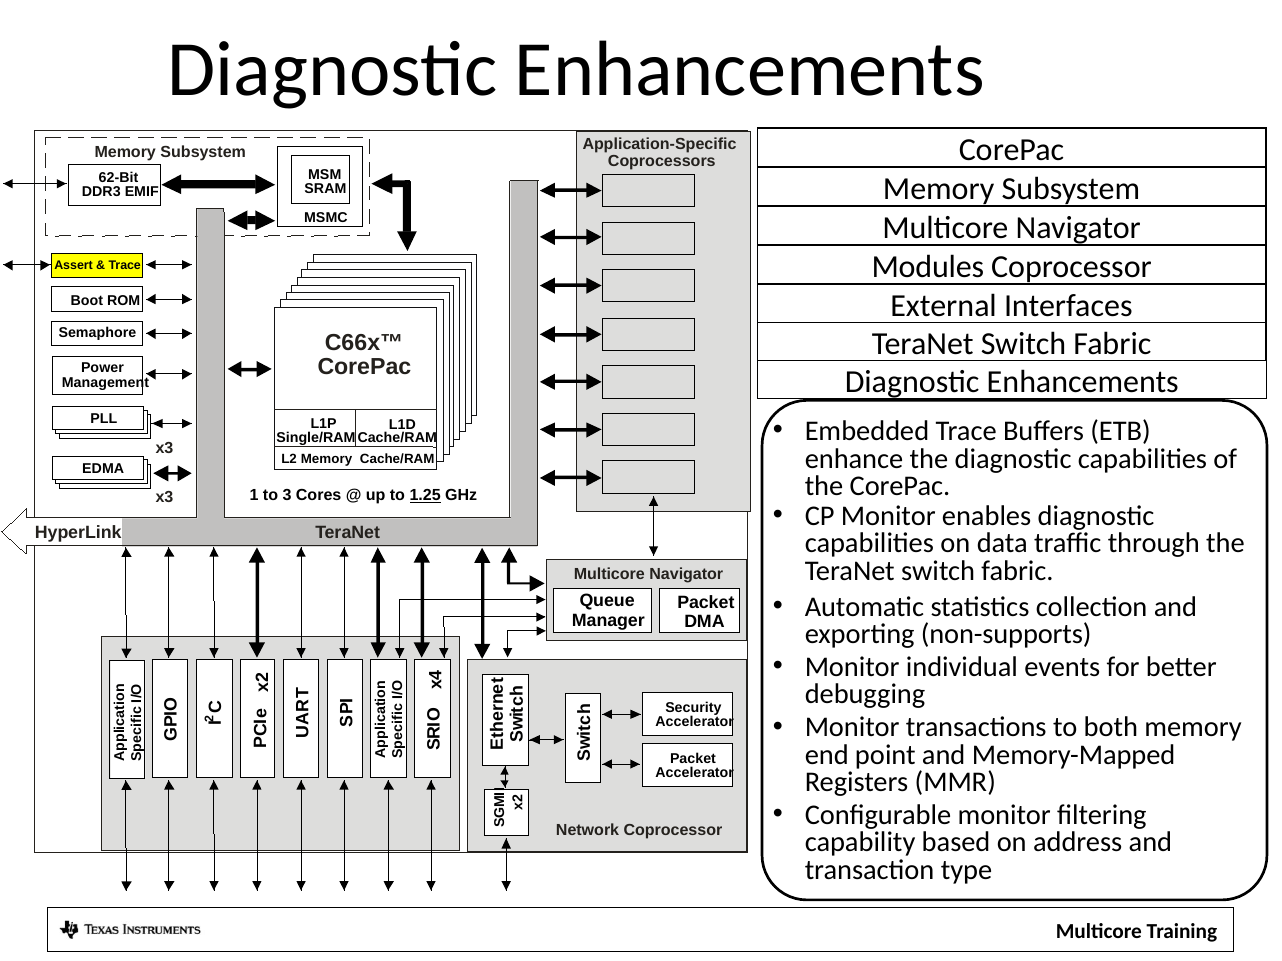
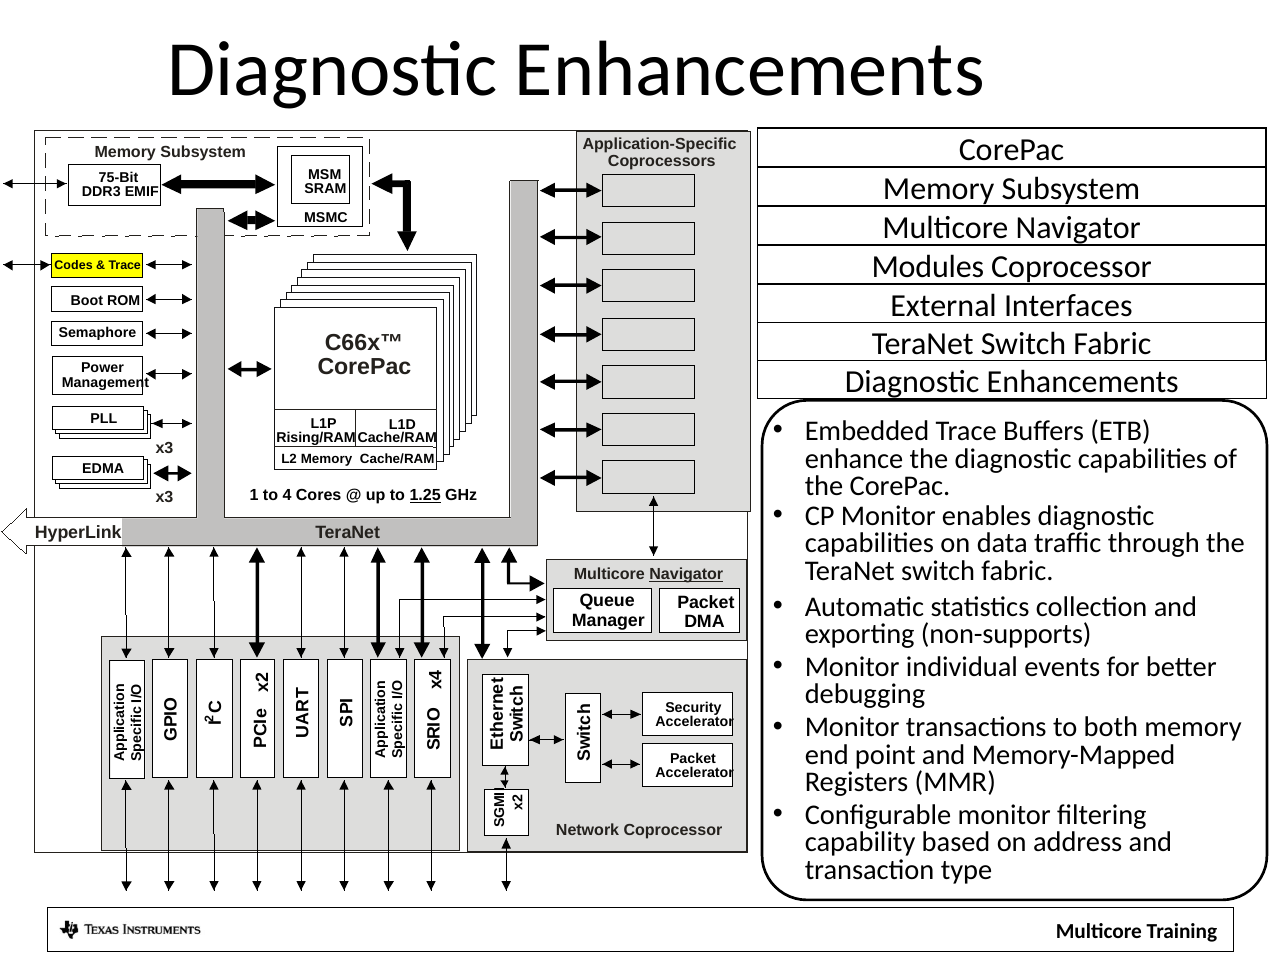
62-Bit: 62-Bit -> 75-Bit
Assert: Assert -> Codes
Single/RAM: Single/RAM -> Rising/RAM
to 3: 3 -> 4
Navigator at (686, 575) underline: none -> present
